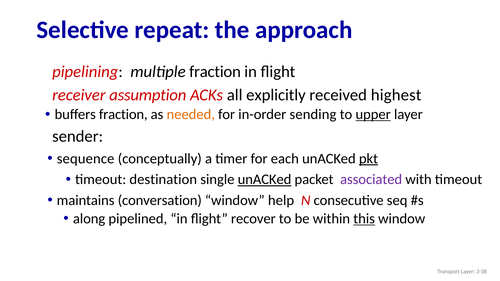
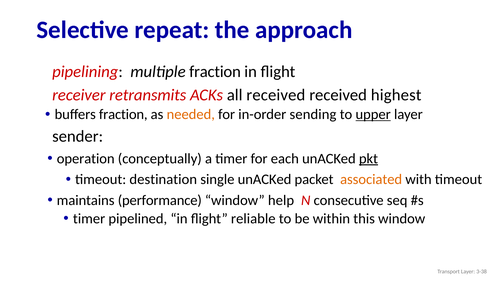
assumption: assumption -> retransmits
all explicitly: explicitly -> received
sequence: sequence -> operation
unACKed at (265, 180) underline: present -> none
associated colour: purple -> orange
conversation: conversation -> performance
along at (89, 219): along -> timer
recover: recover -> reliable
this underline: present -> none
